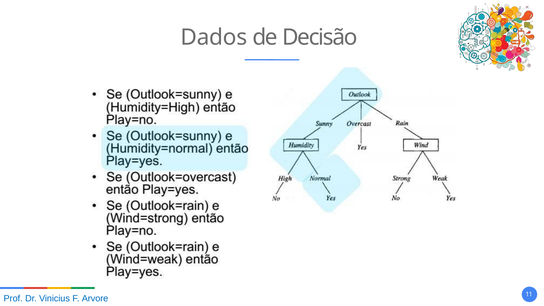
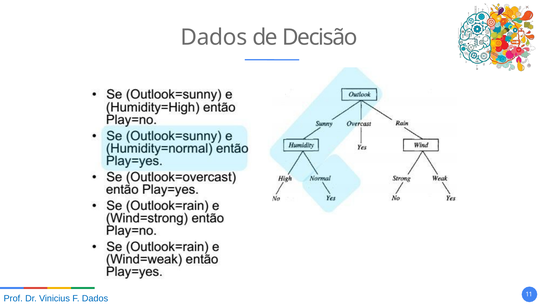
F Arvore: Arvore -> Dados
